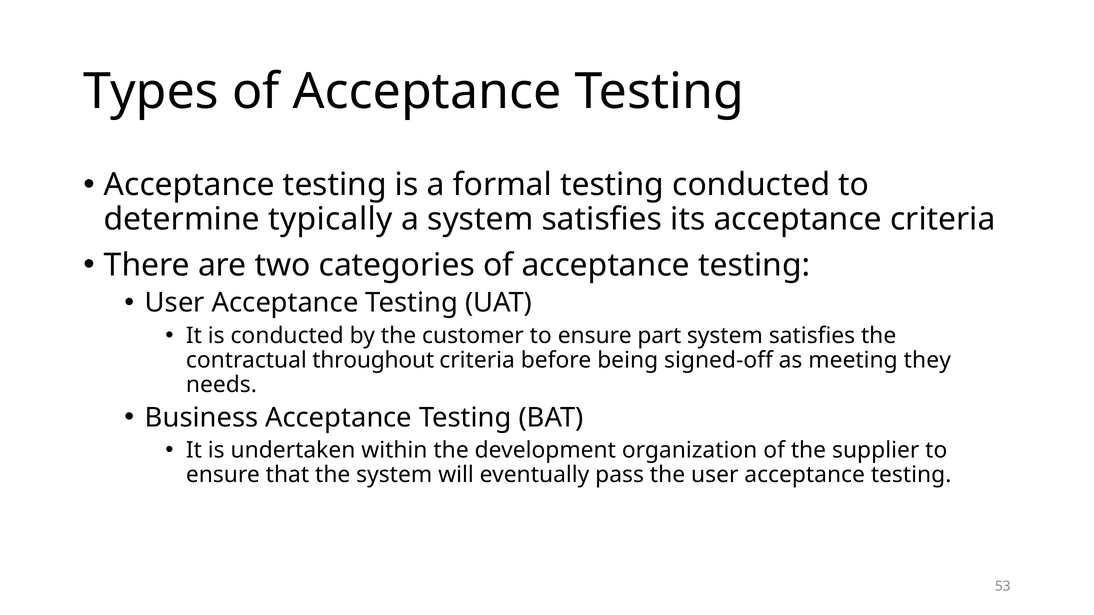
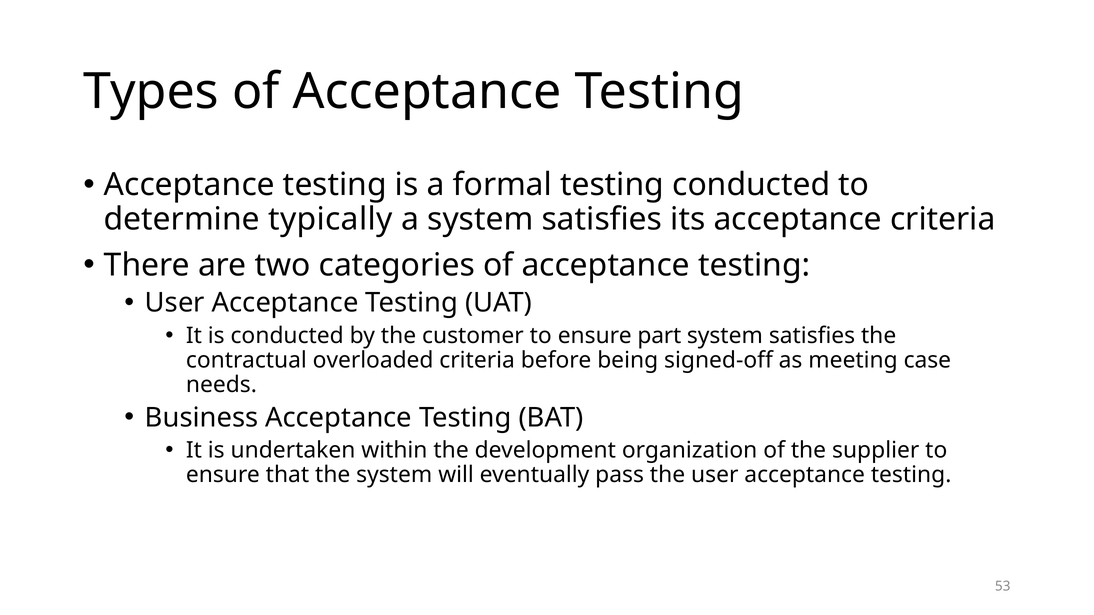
throughout: throughout -> overloaded
they: they -> case
